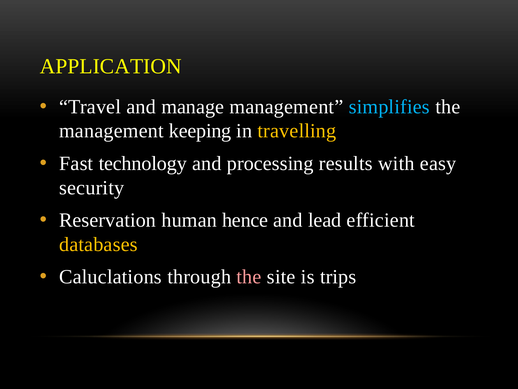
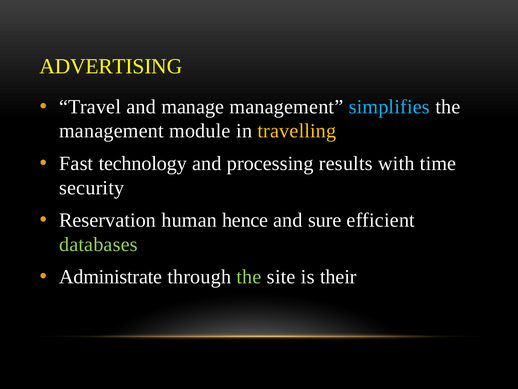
APPLICATION: APPLICATION -> ADVERTISING
keeping: keeping -> module
easy: easy -> time
lead: lead -> sure
databases colour: yellow -> light green
Caluclations: Caluclations -> Administrate
the at (249, 277) colour: pink -> light green
trips: trips -> their
